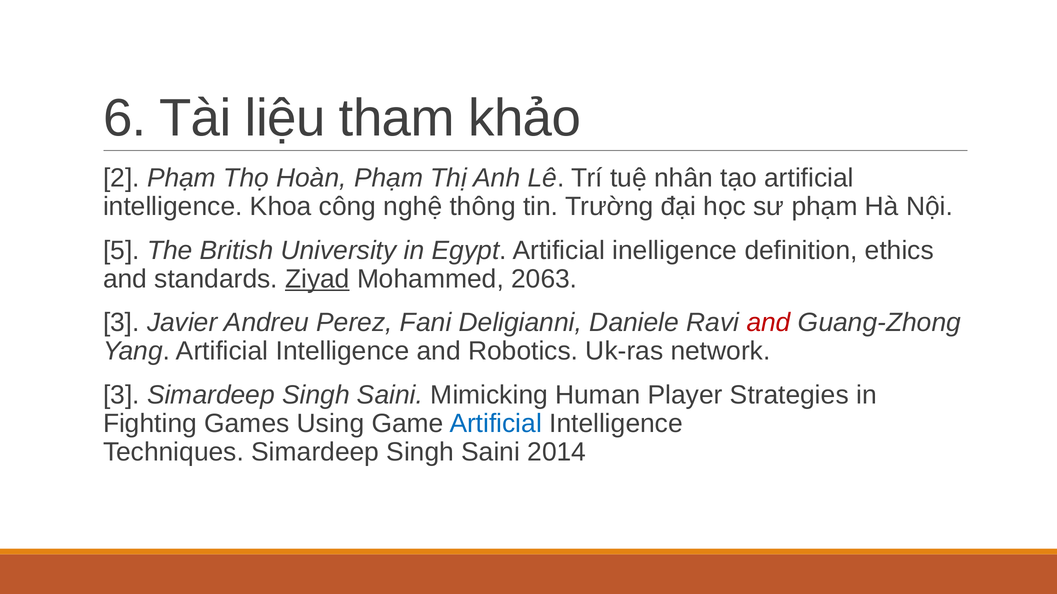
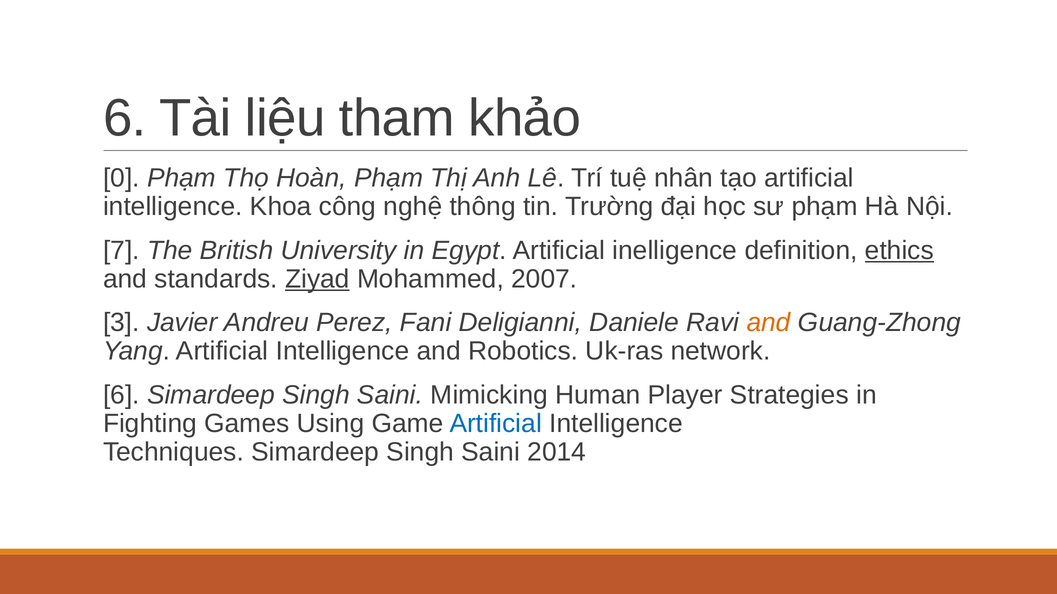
2: 2 -> 0
5: 5 -> 7
ethics underline: none -> present
2063: 2063 -> 2007
and at (769, 323) colour: red -> orange
3 at (121, 396): 3 -> 6
